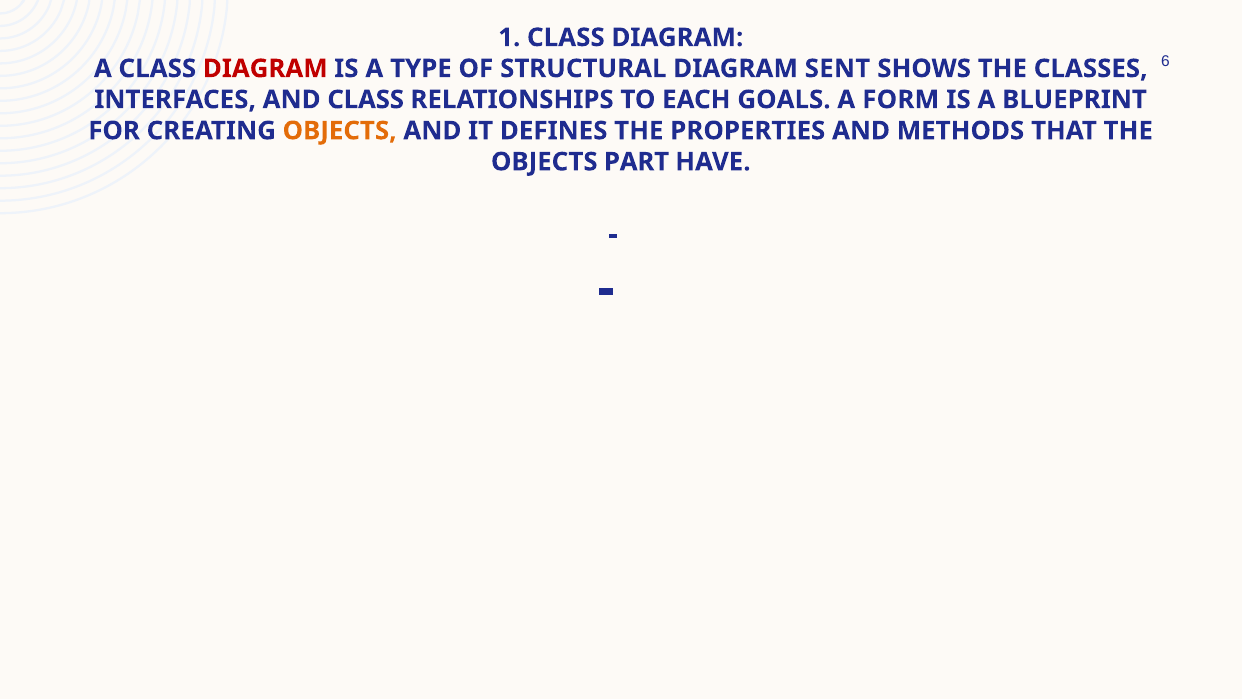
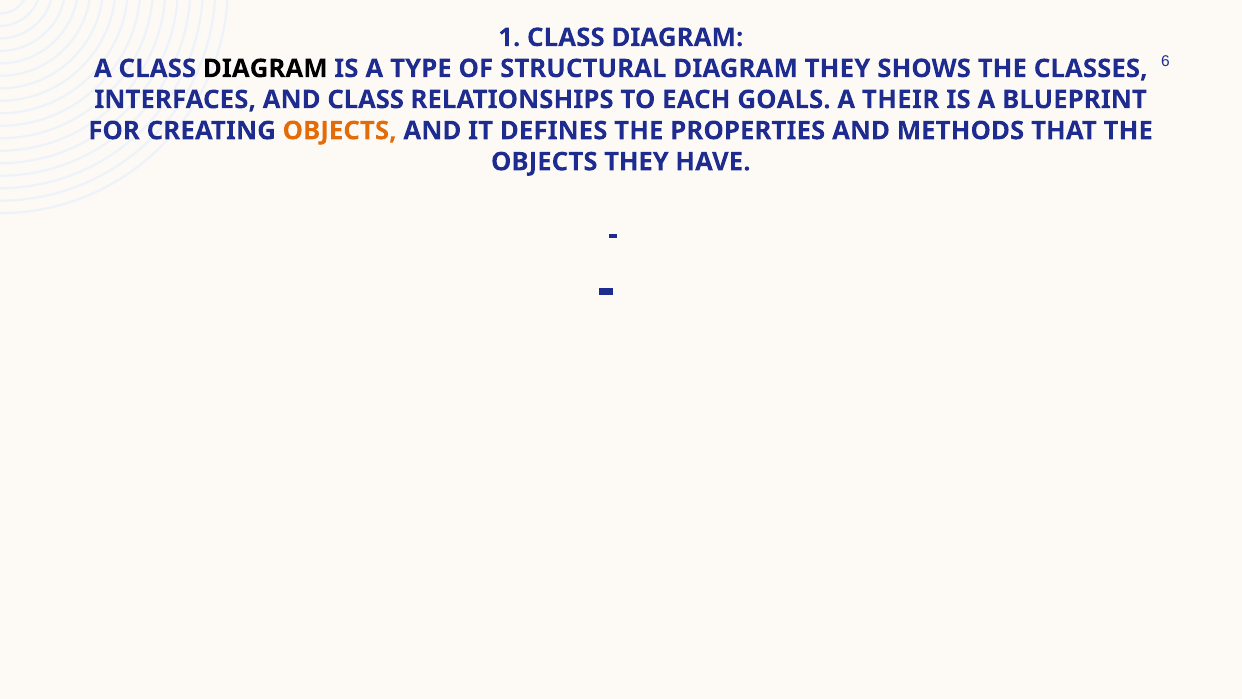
DIAGRAM at (265, 69) colour: red -> black
DIAGRAM SENT: SENT -> THEY
FORM: FORM -> THEIR
OBJECTS PART: PART -> THEY
